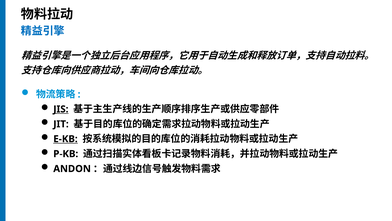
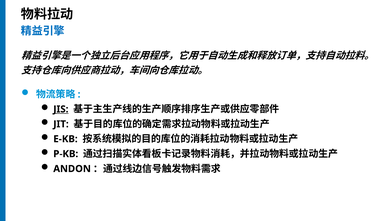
E-KB underline: present -> none
